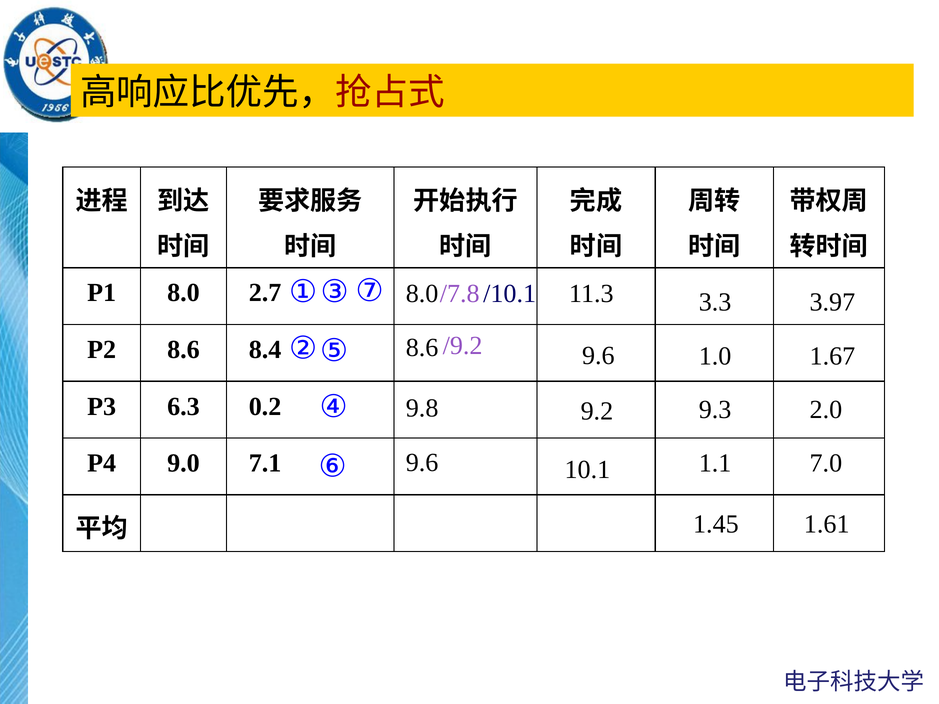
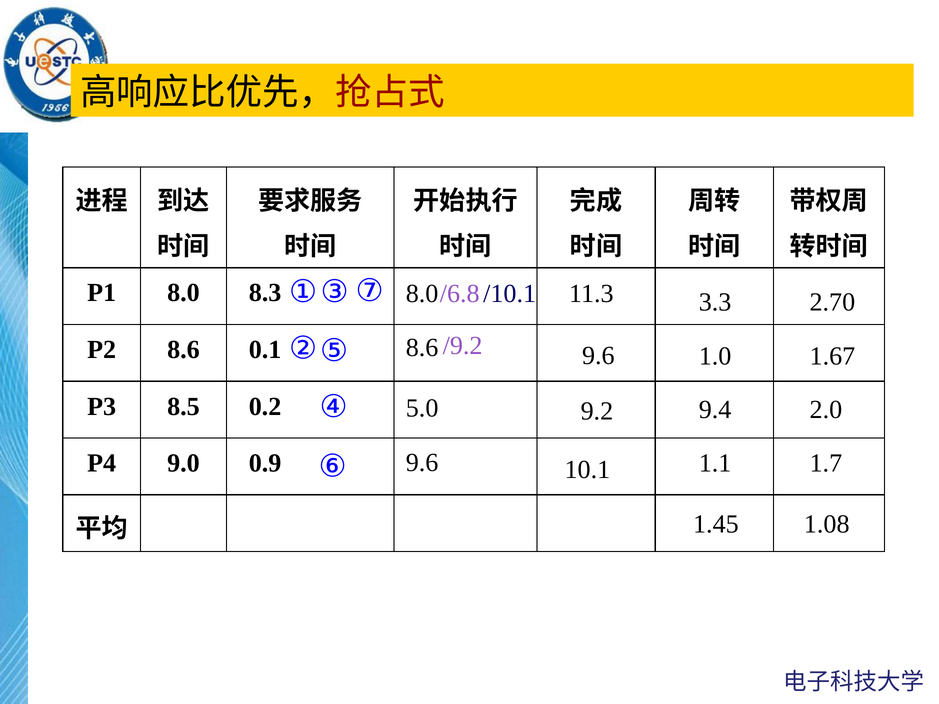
2.7: 2.7 -> 8.3
/7.8: /7.8 -> /6.8
3.97: 3.97 -> 2.70
8.4: 8.4 -> 0.1
6.3: 6.3 -> 8.5
9.8: 9.8 -> 5.0
9.3: 9.3 -> 9.4
7.1: 7.1 -> 0.9
7.0: 7.0 -> 1.7
1.61: 1.61 -> 1.08
